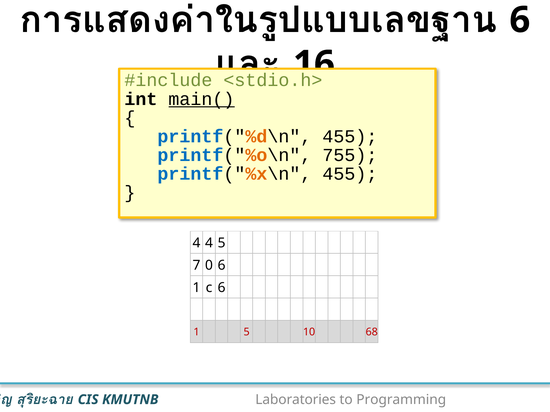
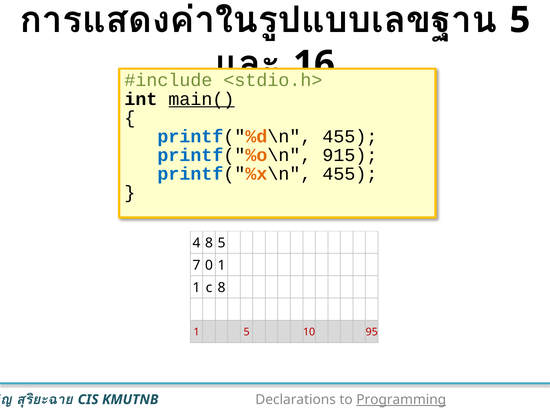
6 at (520, 20): 6 -> 5
755: 755 -> 915
4 4: 4 -> 8
0 6: 6 -> 1
c 6: 6 -> 8
68: 68 -> 95
Laboratories: Laboratories -> Declarations
Programming underline: none -> present
